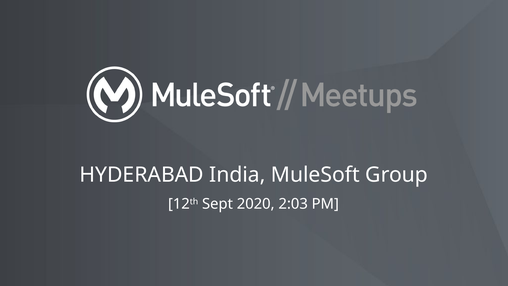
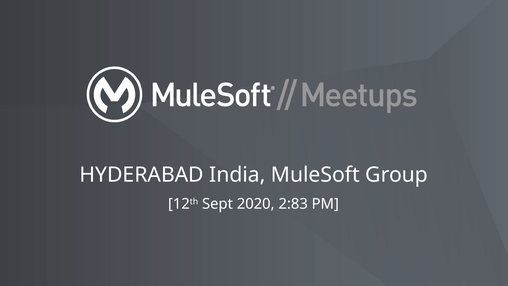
2:03: 2:03 -> 2:83
